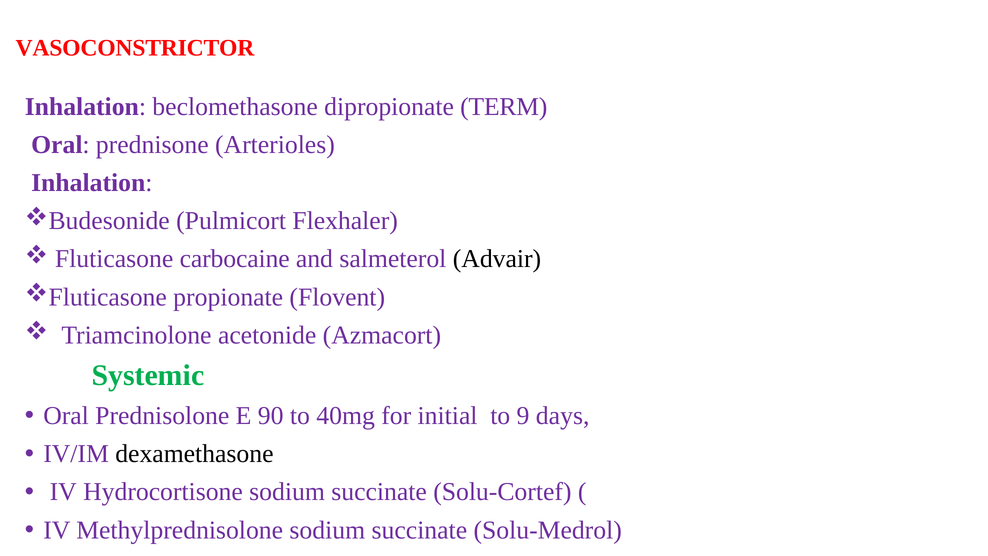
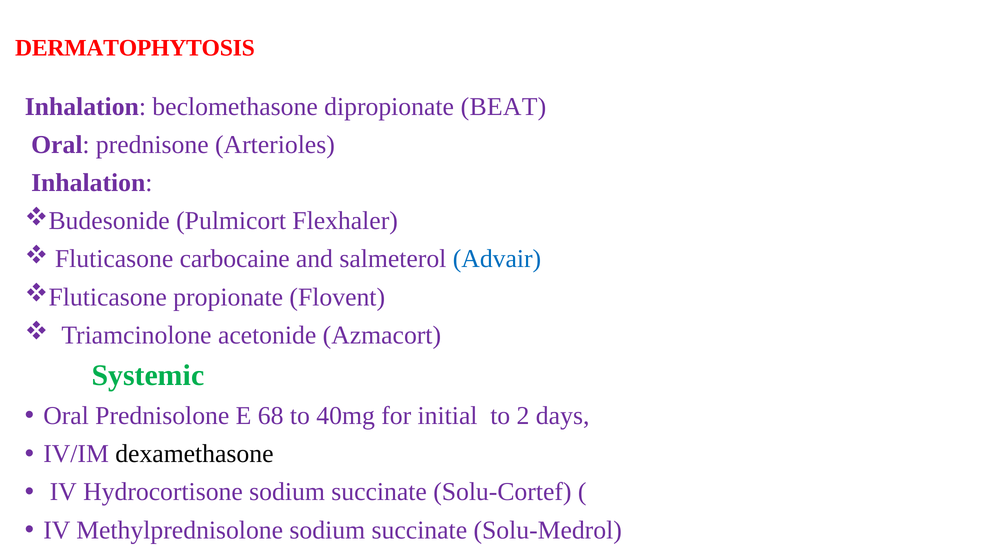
VASOCONSTRICTOR: VASOCONSTRICTOR -> DERMATOPHYTOSIS
TERM: TERM -> BEAT
Advair colour: black -> blue
90: 90 -> 68
9: 9 -> 2
